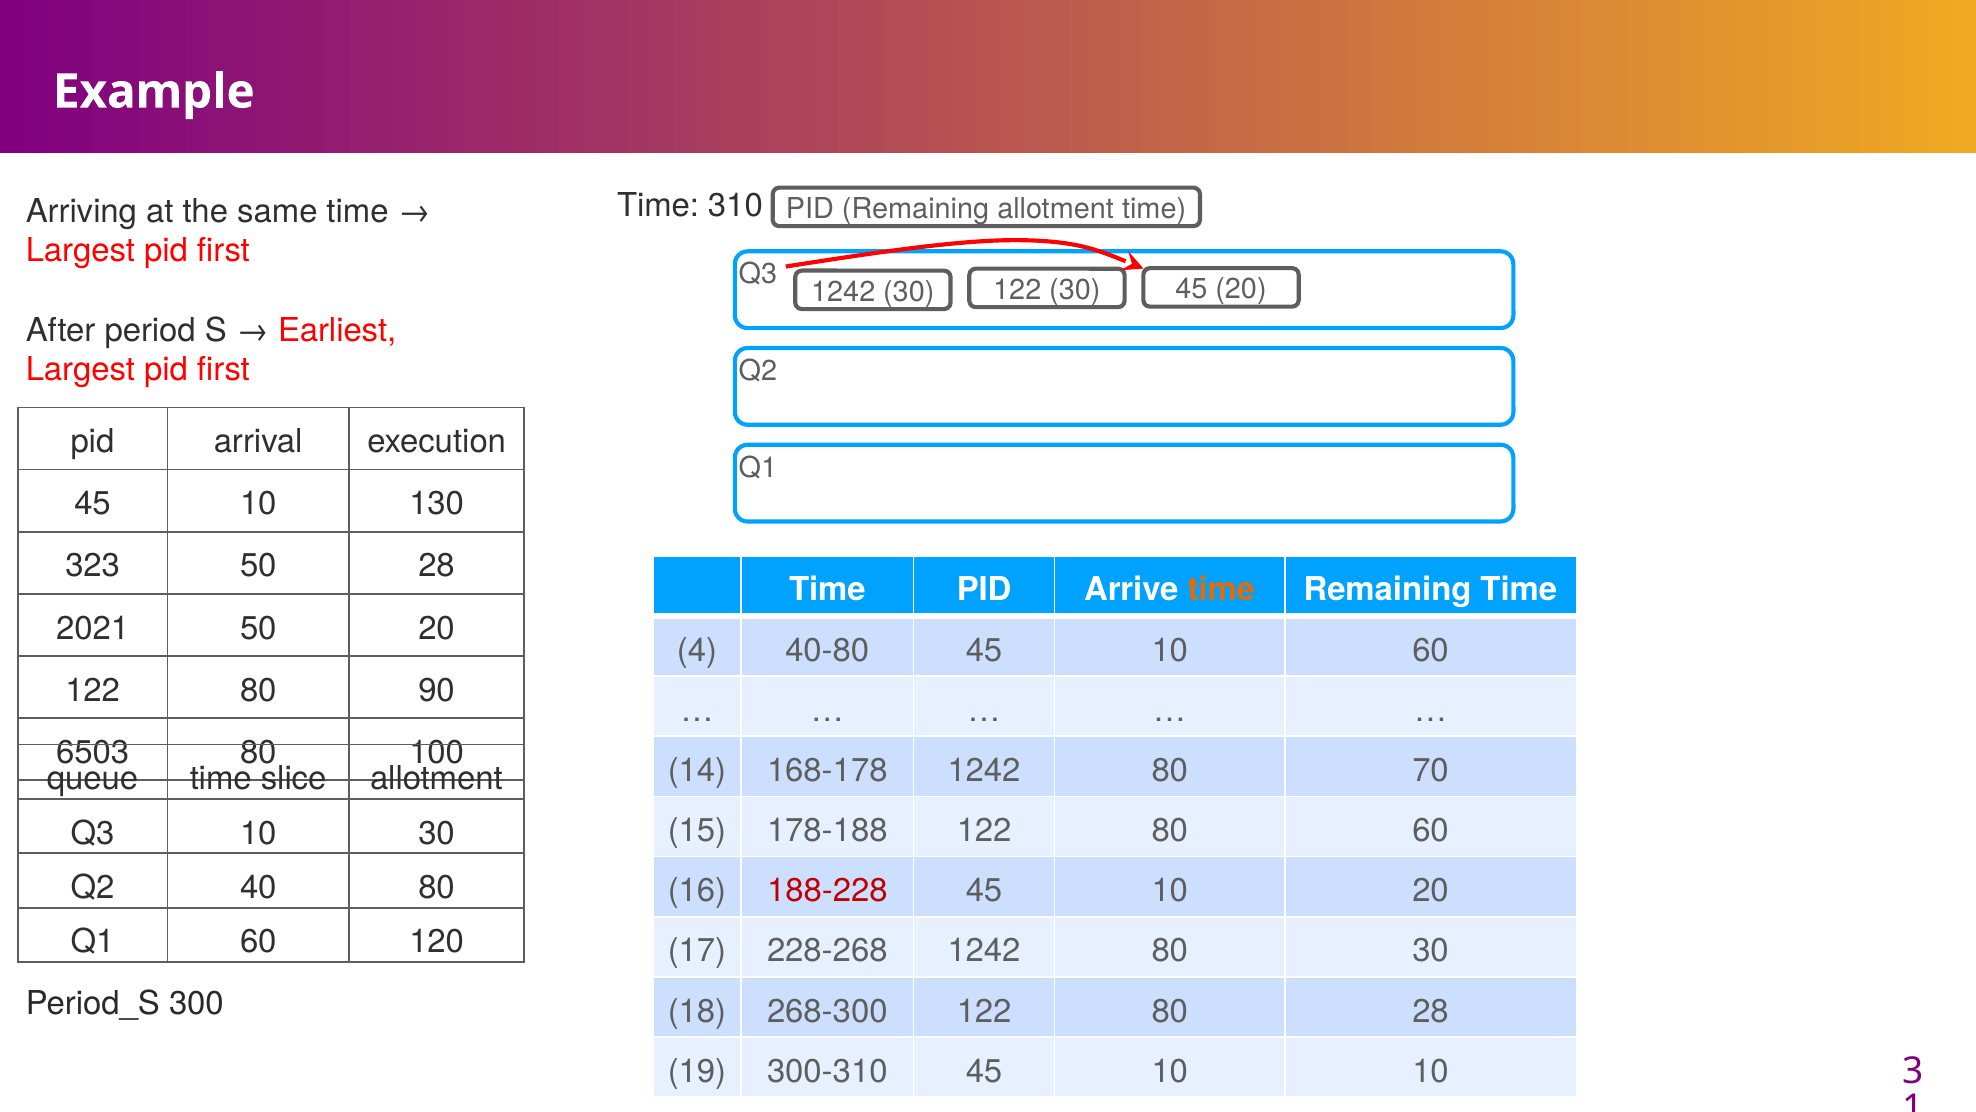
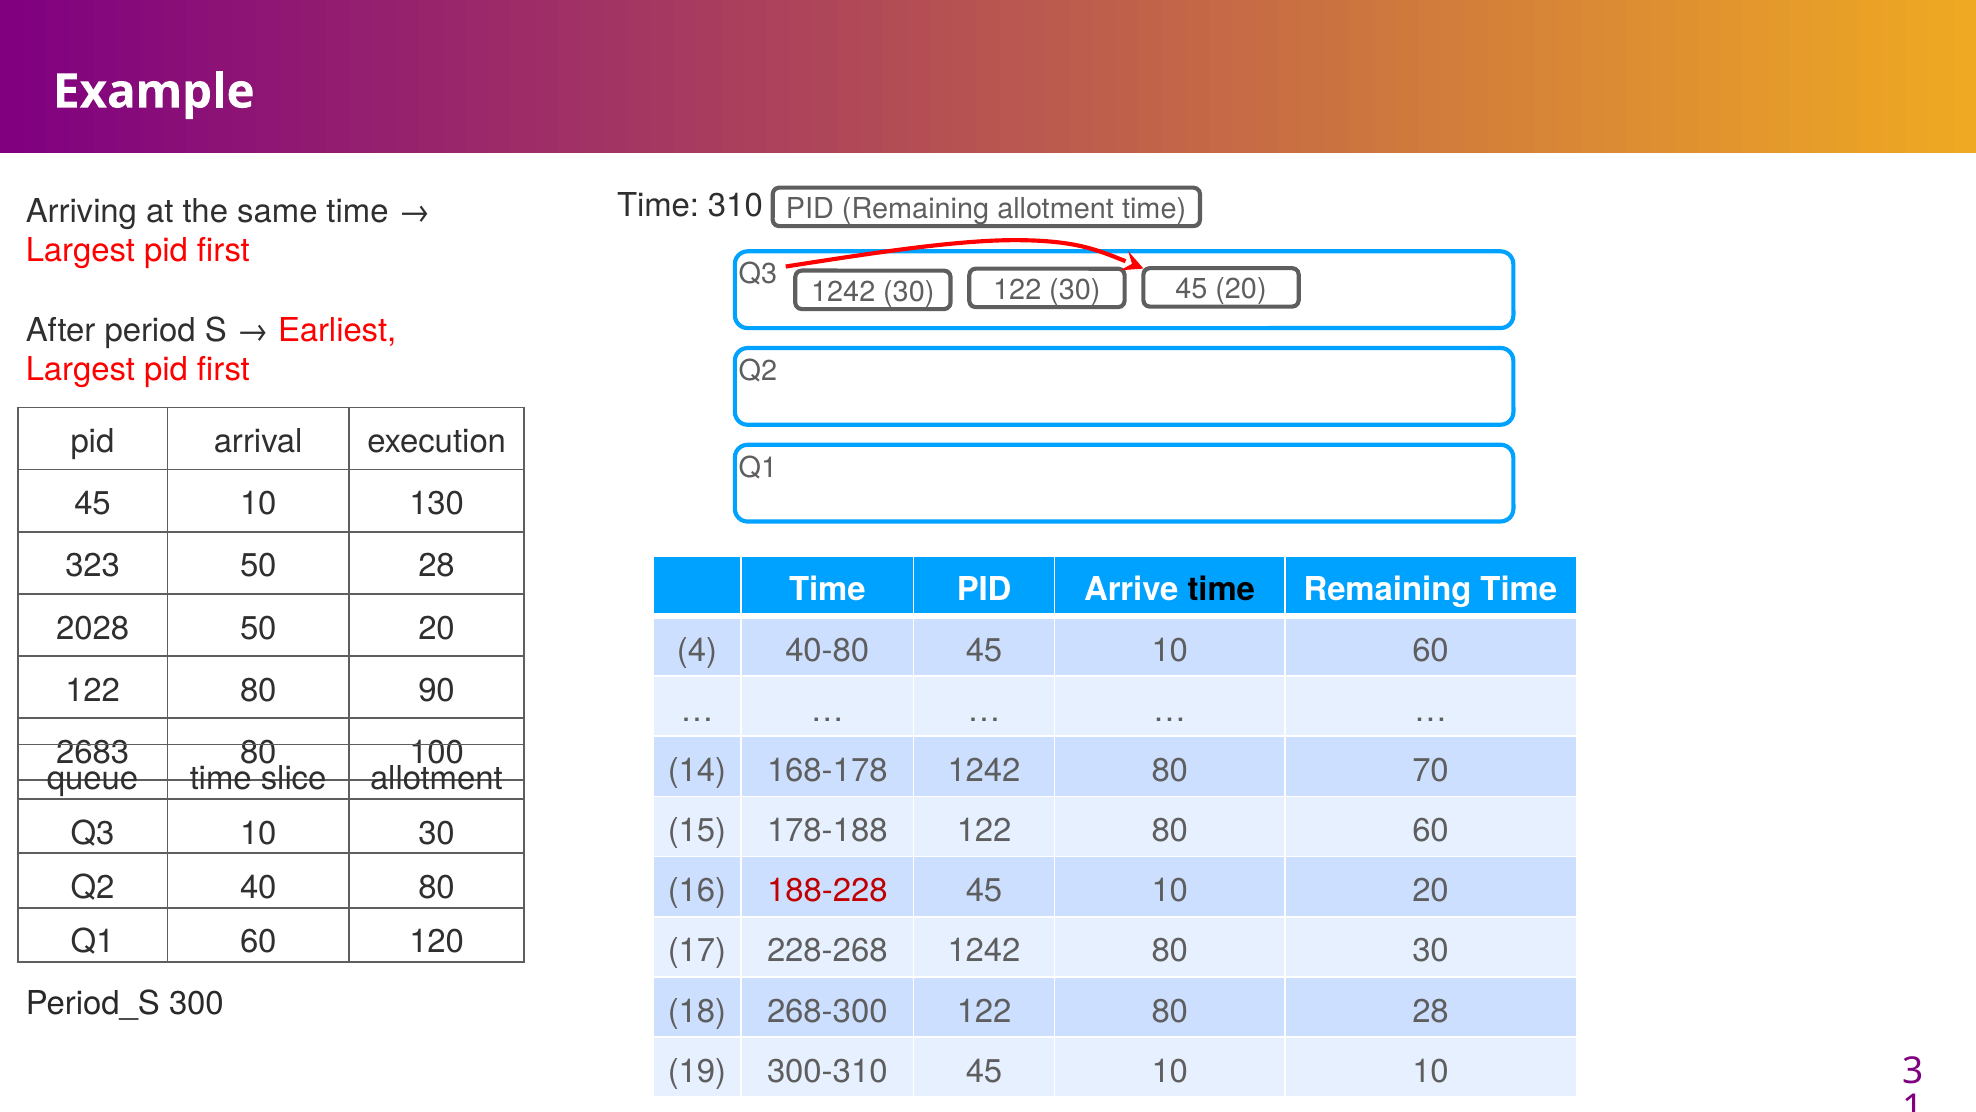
time at (1221, 589) colour: orange -> black
2021: 2021 -> 2028
6503: 6503 -> 2683
